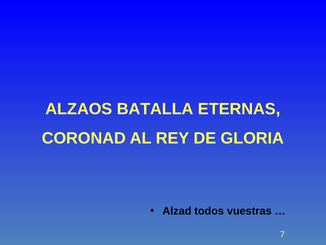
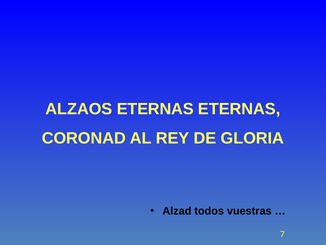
ALZAOS BATALLA: BATALLA -> ETERNAS
